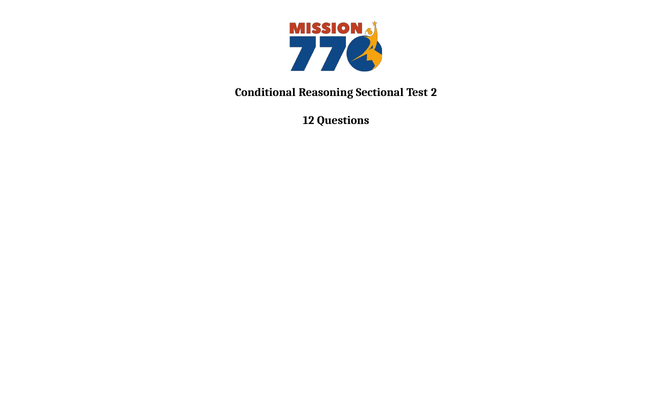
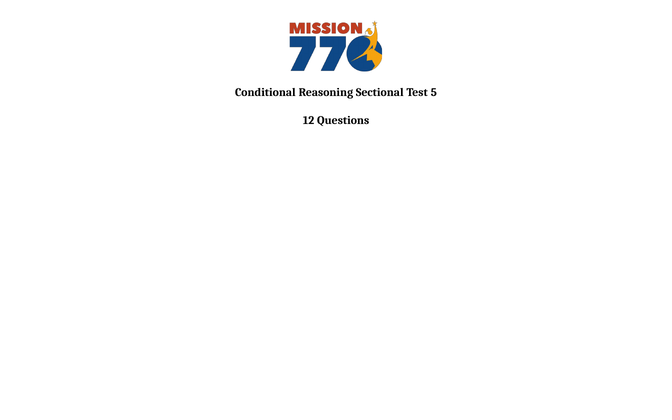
2: 2 -> 5
